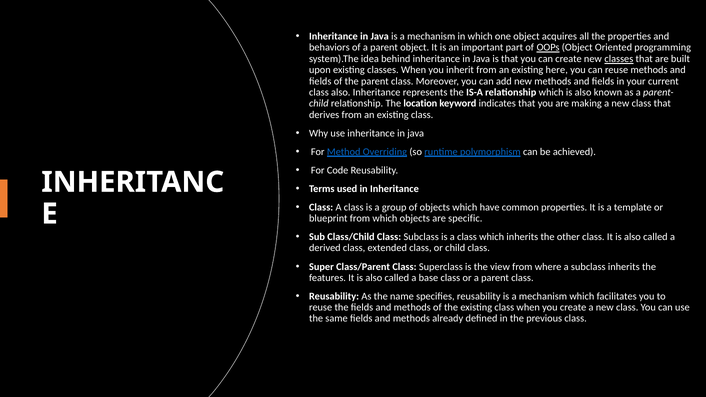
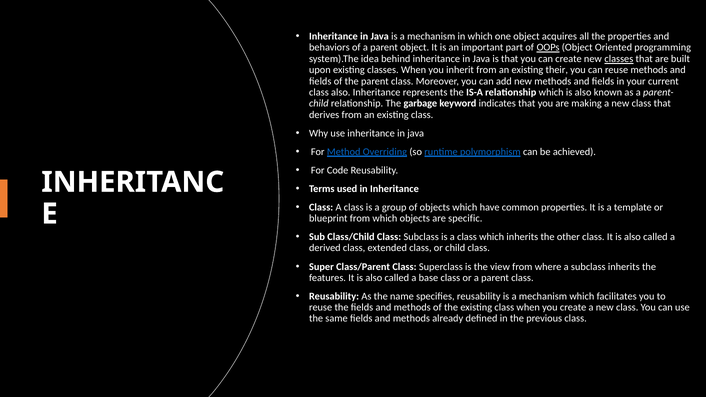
here: here -> their
location: location -> garbage
